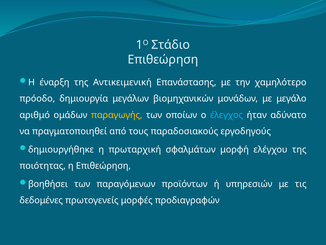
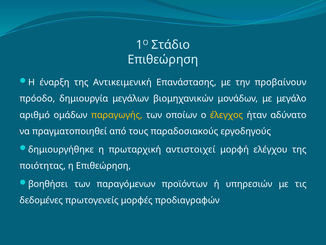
χαμηλότερο: χαμηλότερο -> προβαίνουν
έλεγχος colour: light blue -> yellow
σφαλμάτων: σφαλμάτων -> αντιστοιχεί
